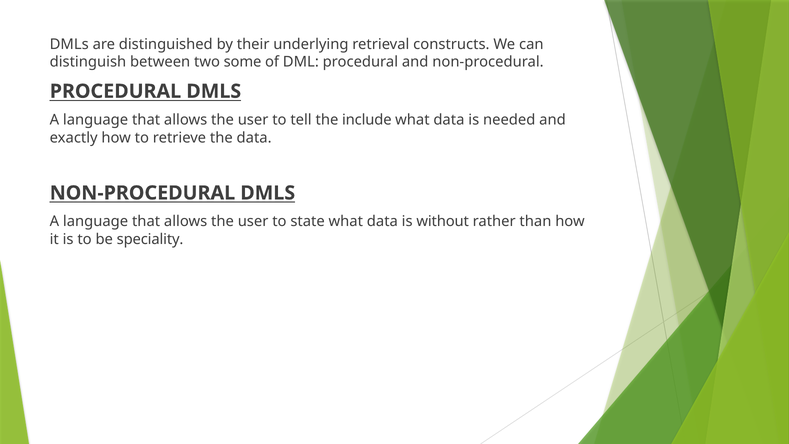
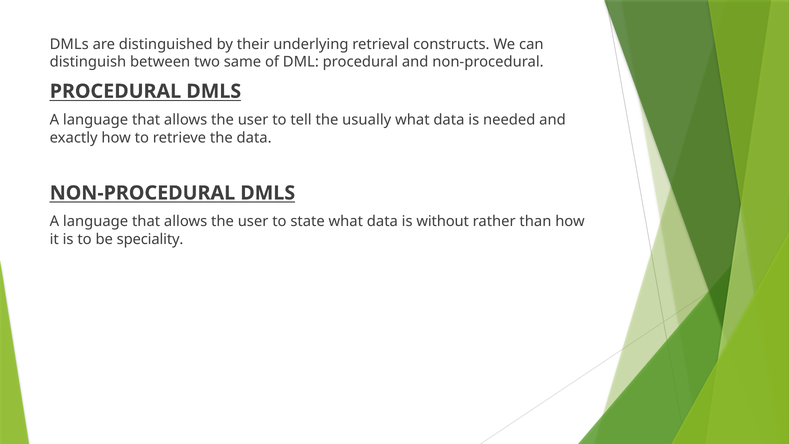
some: some -> same
include: include -> usually
